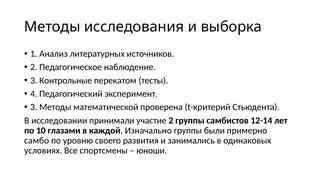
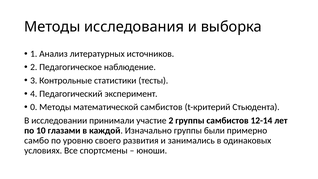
перекатом: перекатом -> статистики
3 at (34, 107): 3 -> 0
математической проверена: проверена -> самбистов
